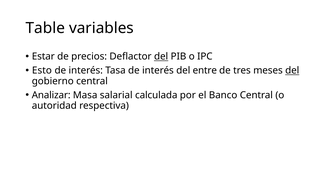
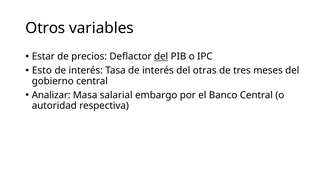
Table: Table -> Otros
entre: entre -> otras
del at (292, 71) underline: present -> none
calculada: calculada -> embargo
